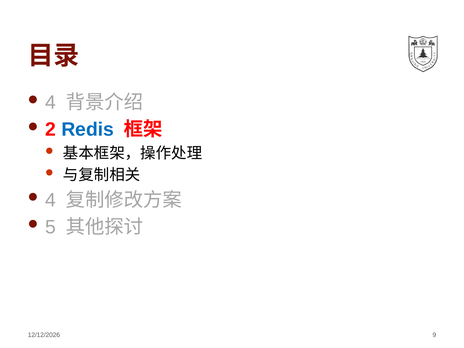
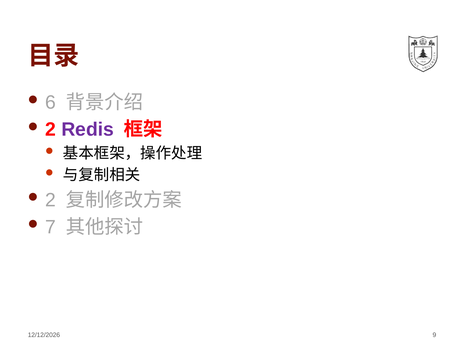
4 at (51, 103): 4 -> 6
Redis colour: blue -> purple
4 at (51, 200): 4 -> 2
5: 5 -> 7
